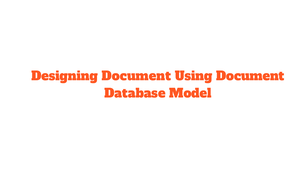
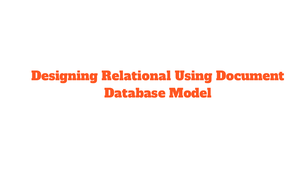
Designing Document: Document -> Relational
